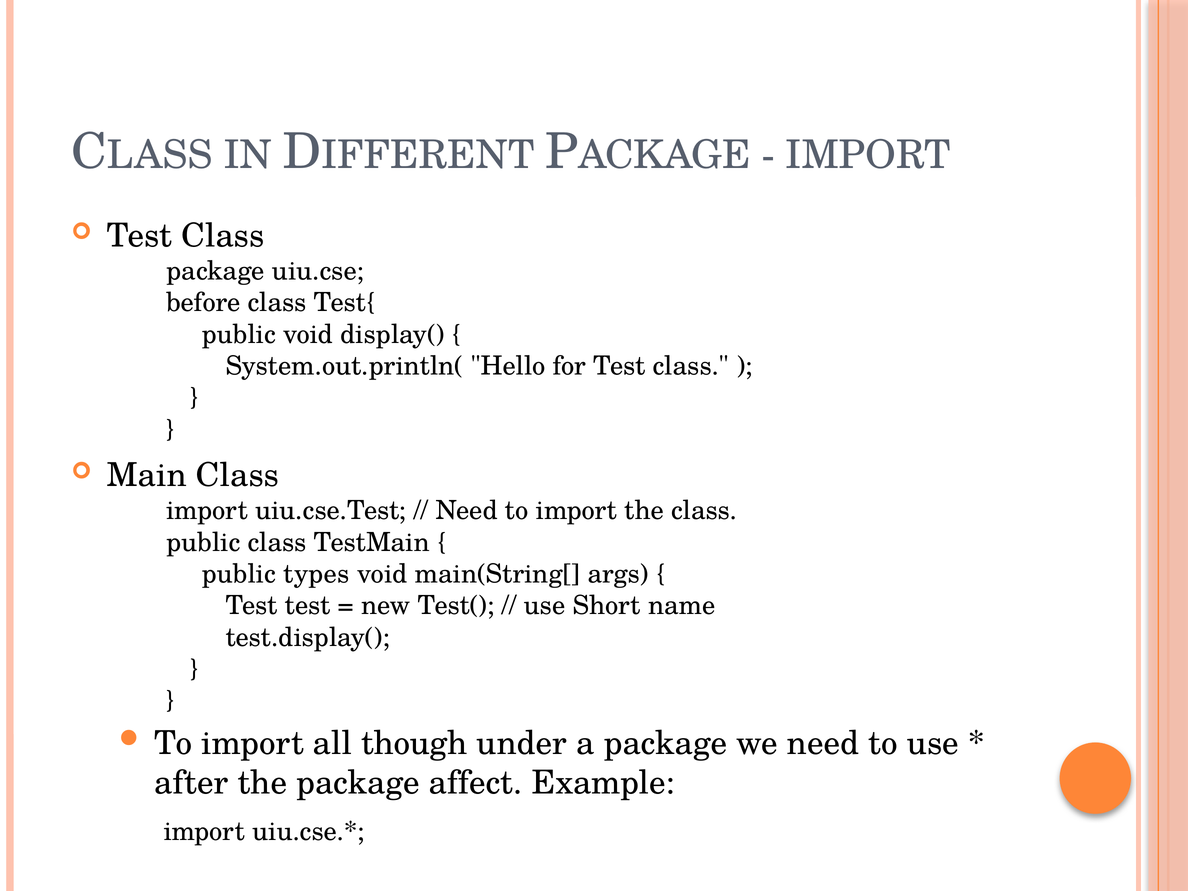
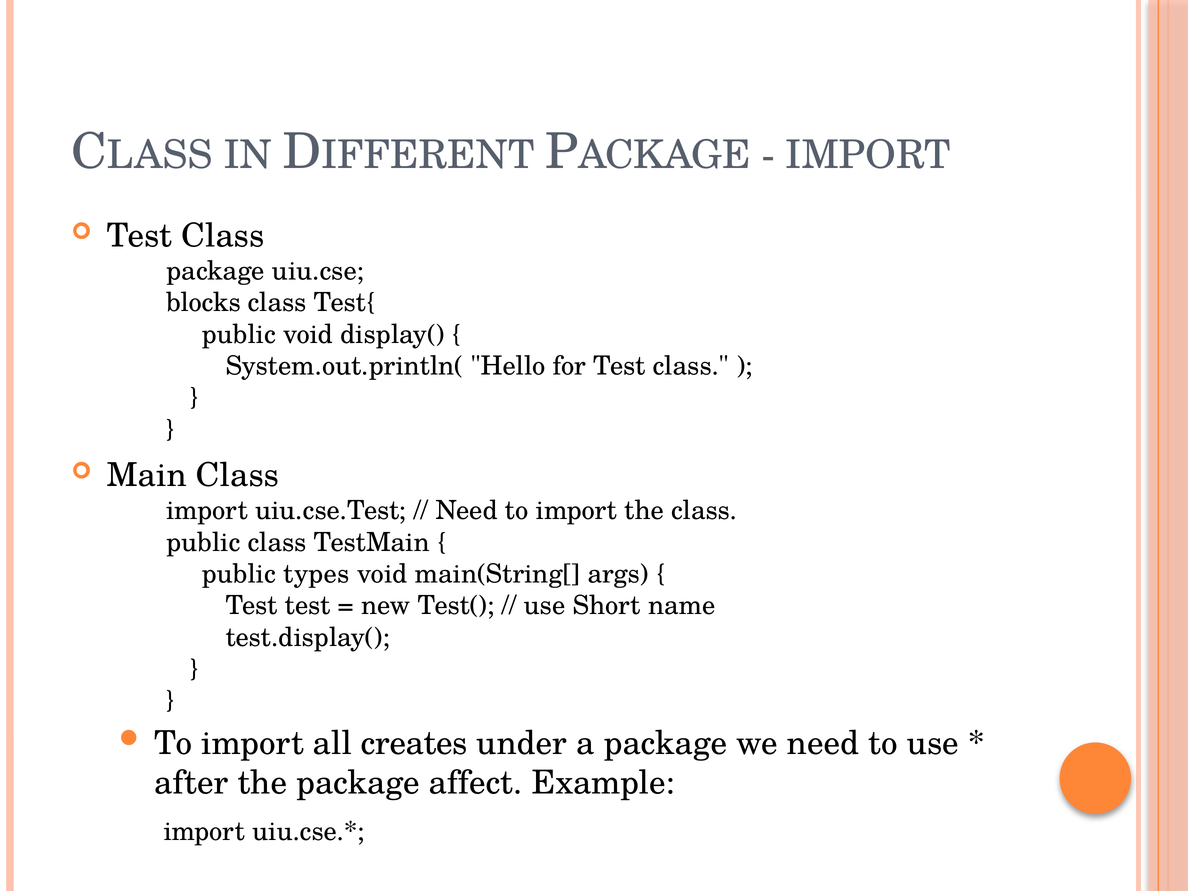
before: before -> blocks
though: though -> creates
